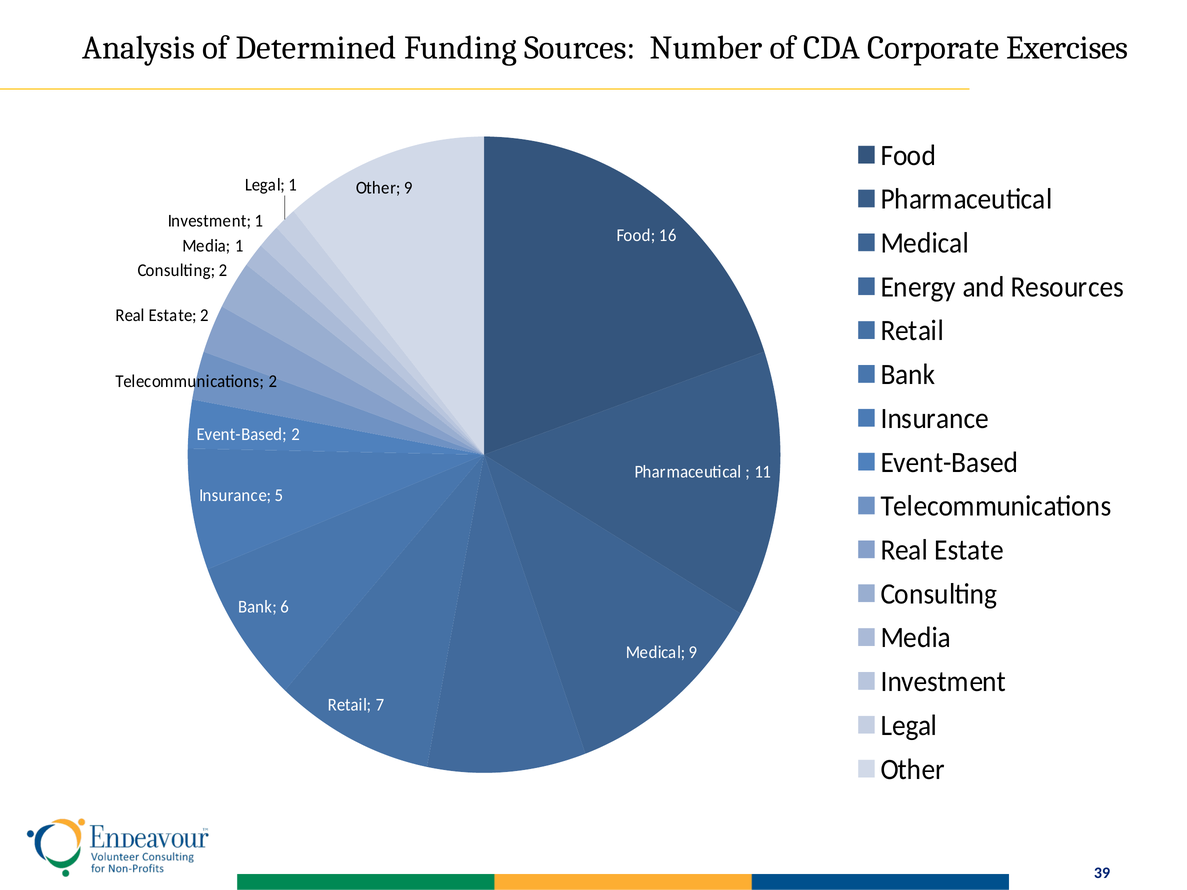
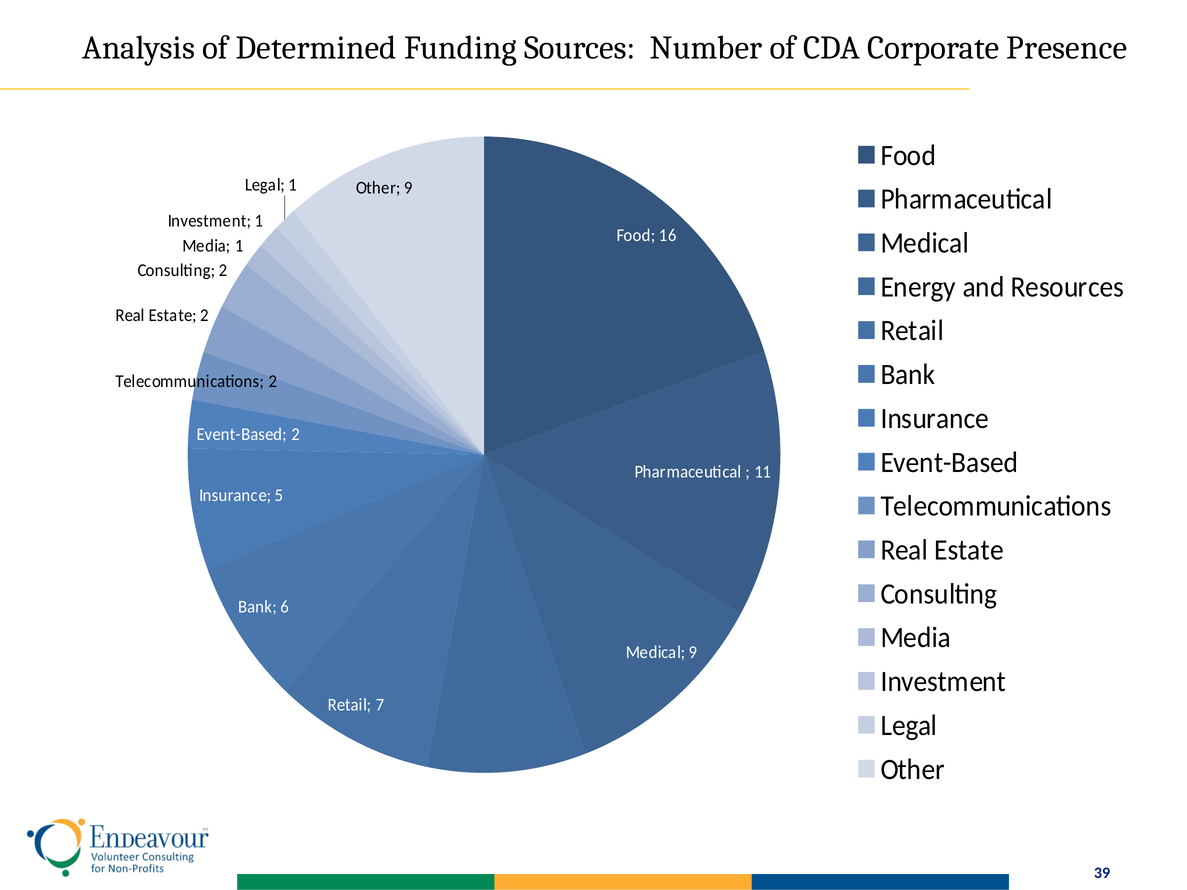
Exercises: Exercises -> Presence
